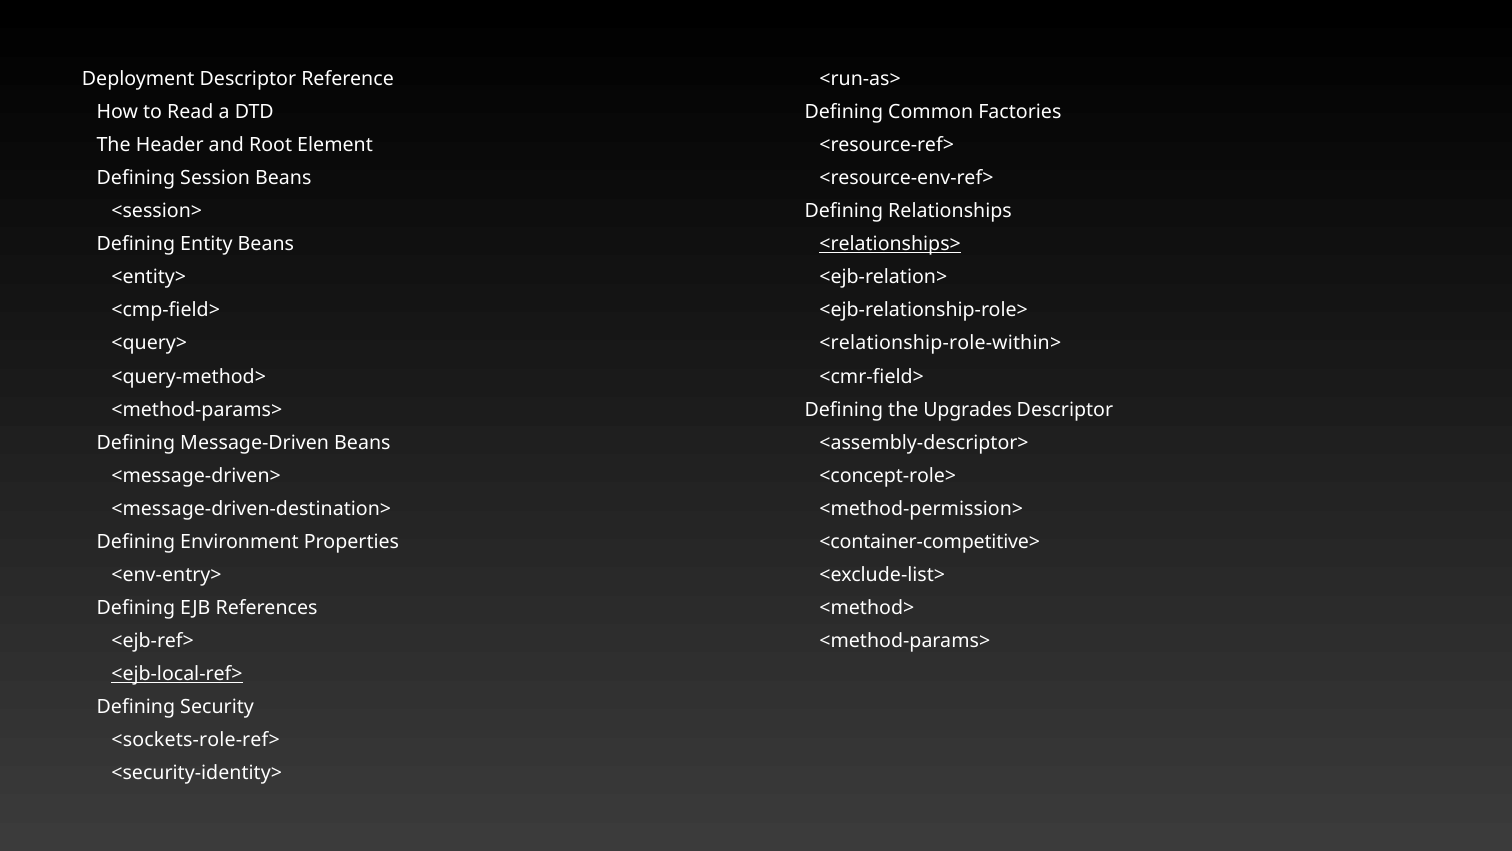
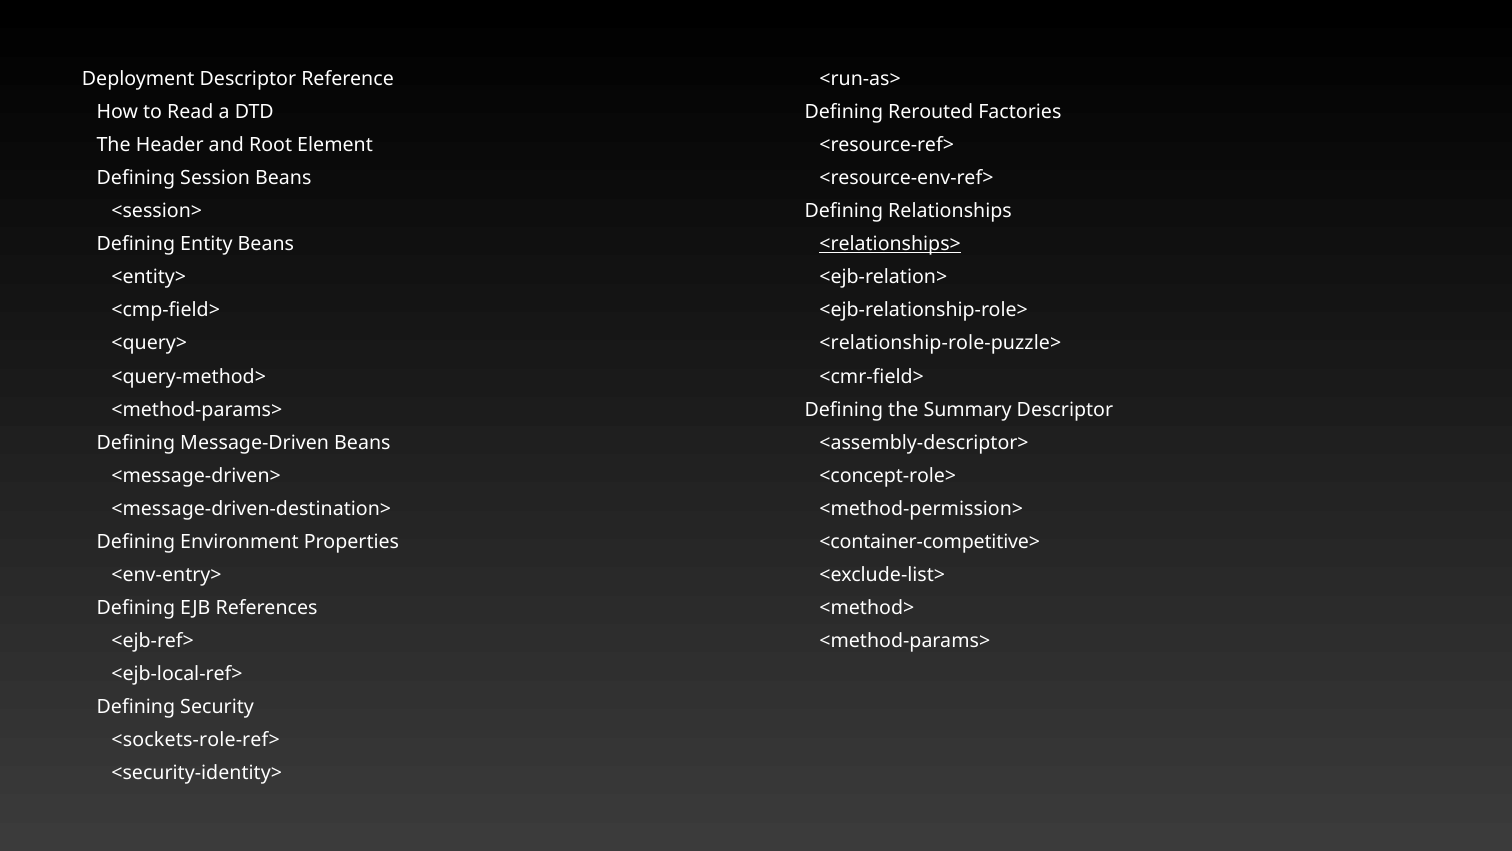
Common: Common -> Rerouted
<relationship-role-within>: <relationship-role-within> -> <relationship-role-puzzle>
Upgrades: Upgrades -> Summary
<ejb-local-ref> underline: present -> none
